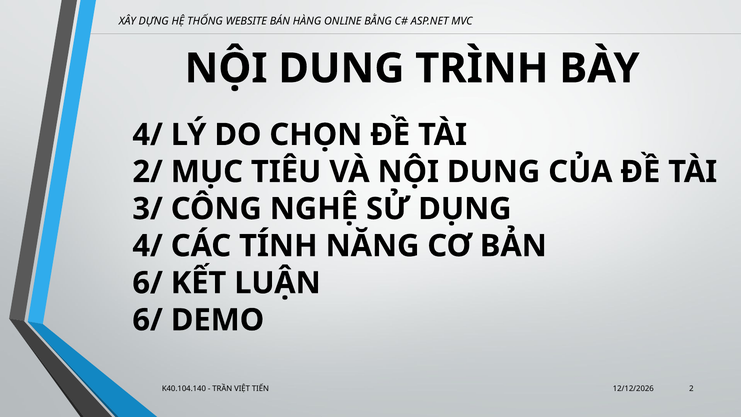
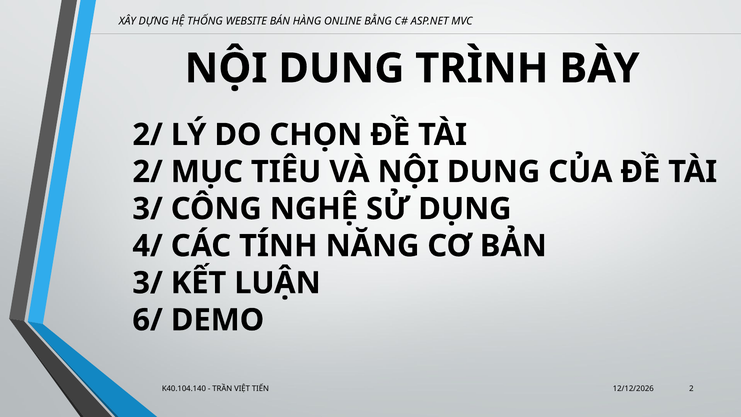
4/ at (148, 135): 4/ -> 2/
6/ at (148, 283): 6/ -> 3/
